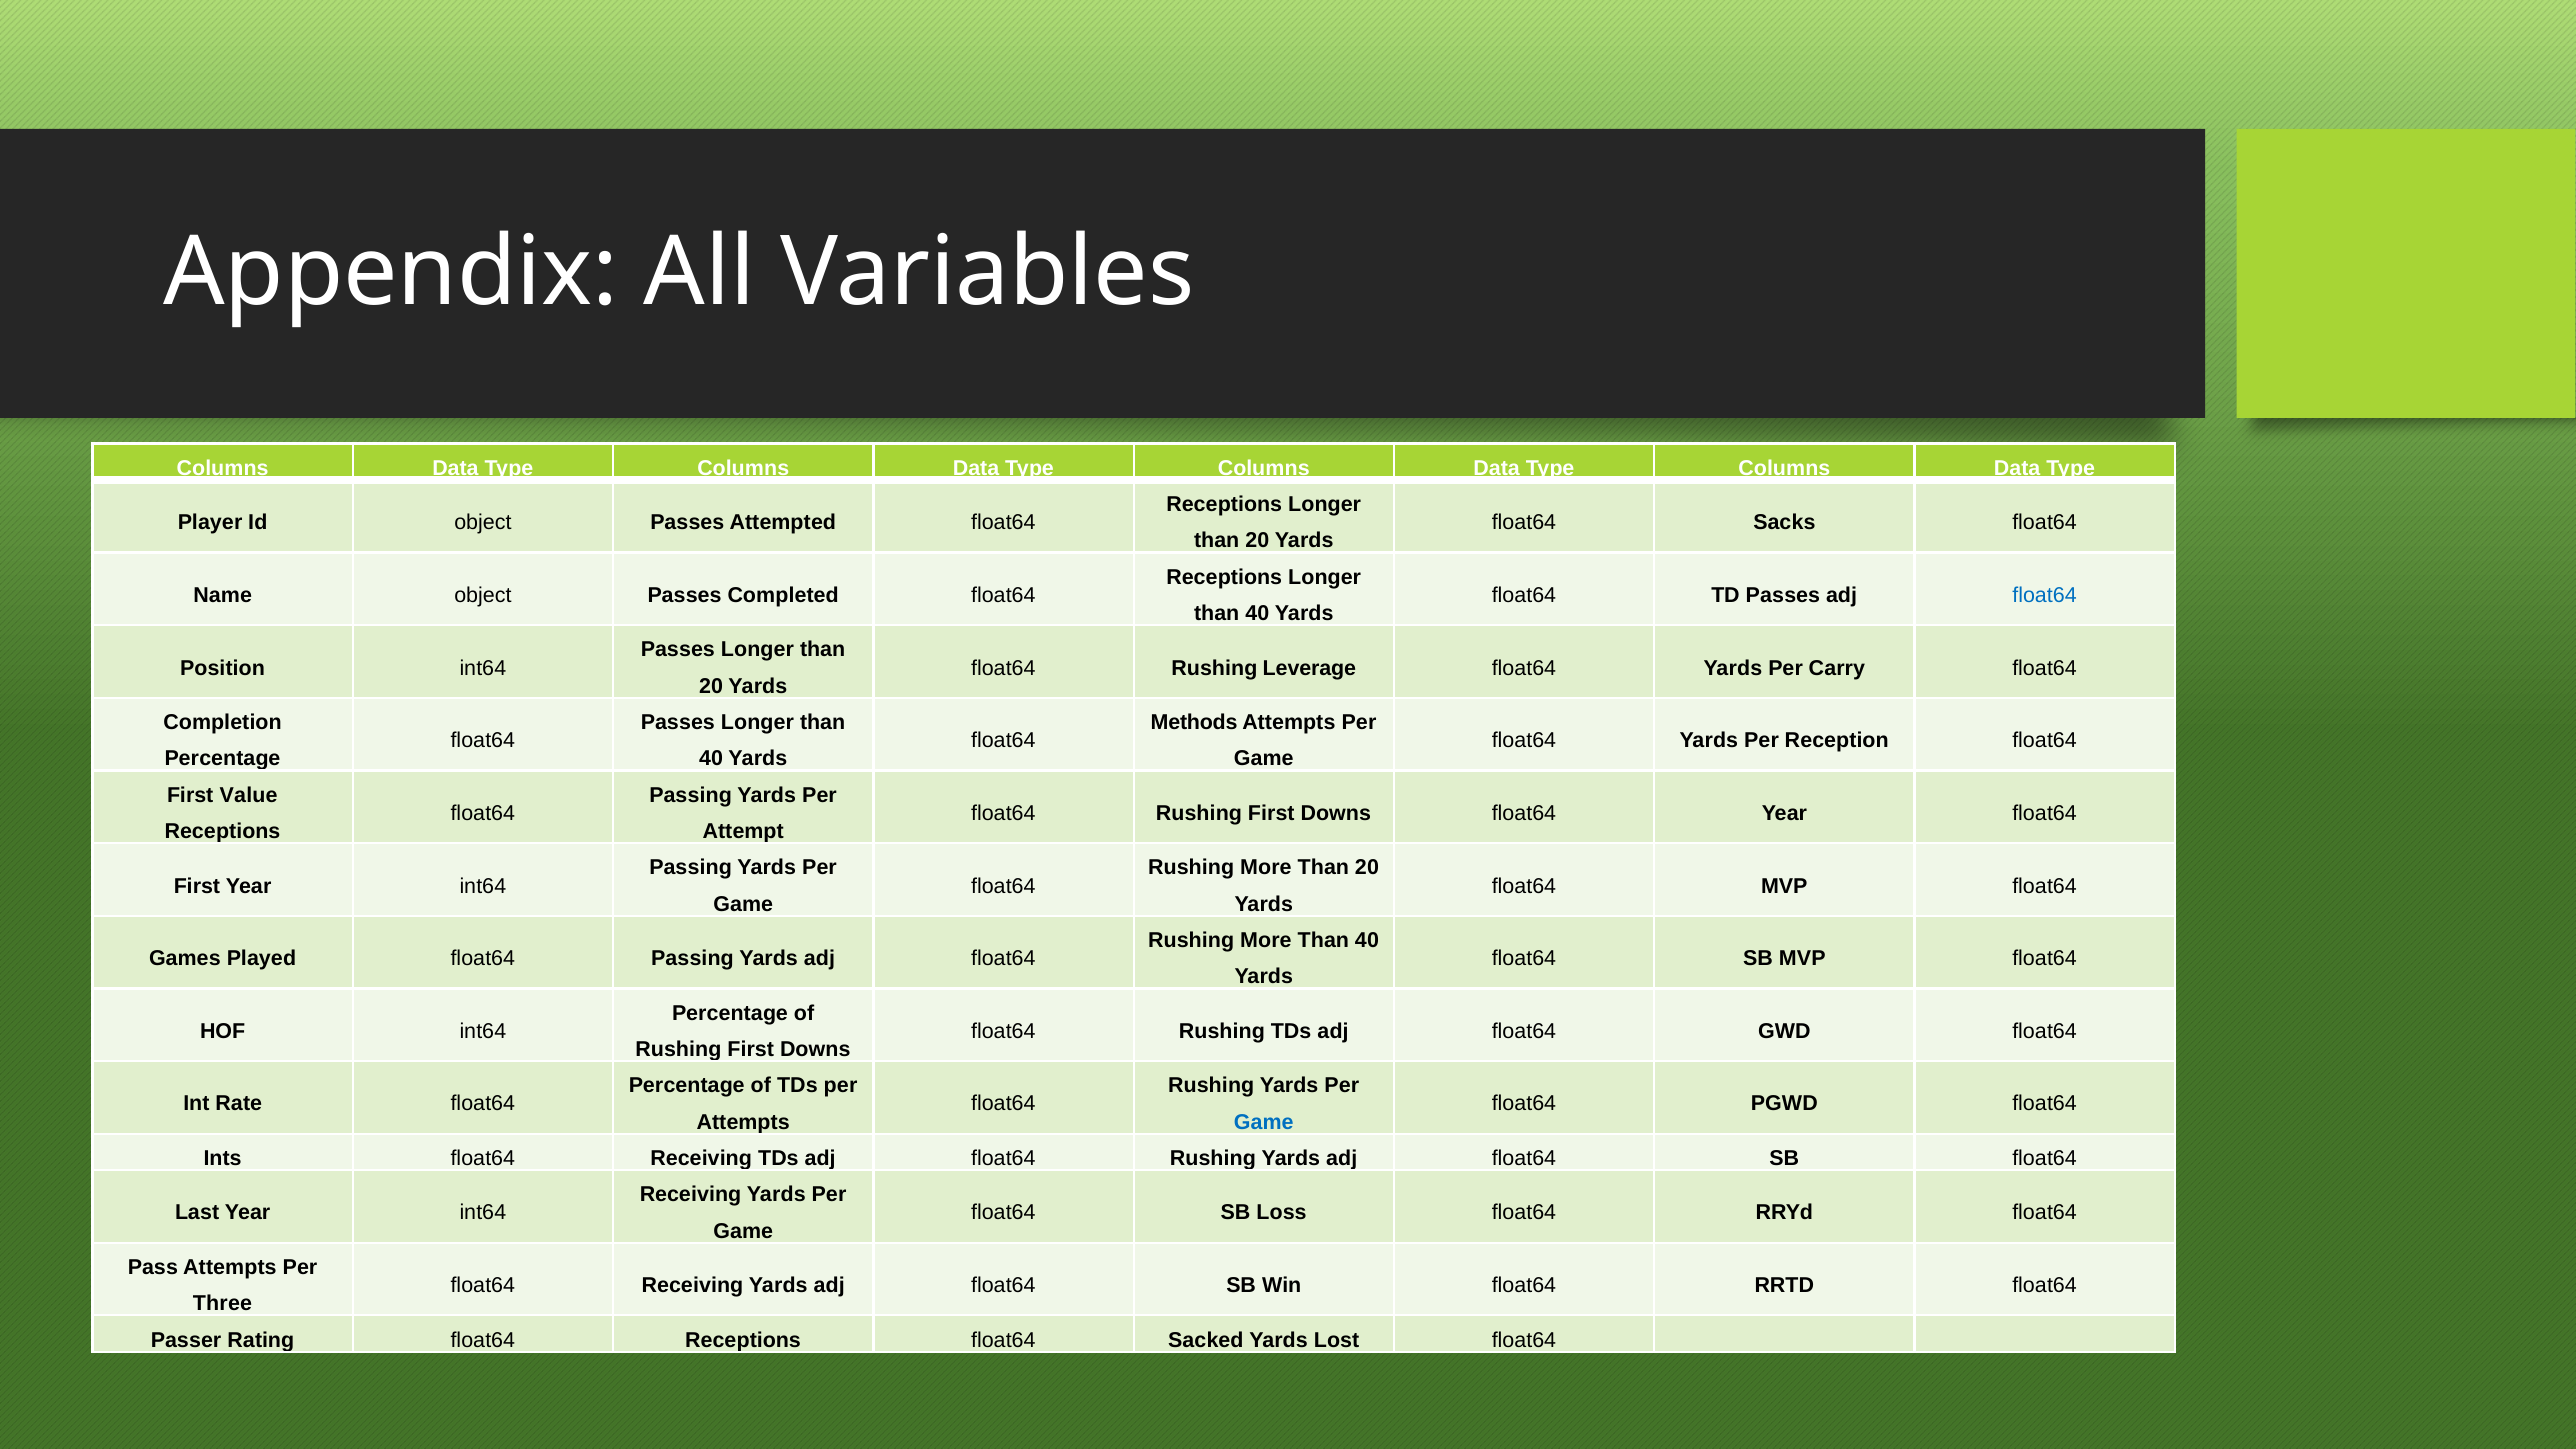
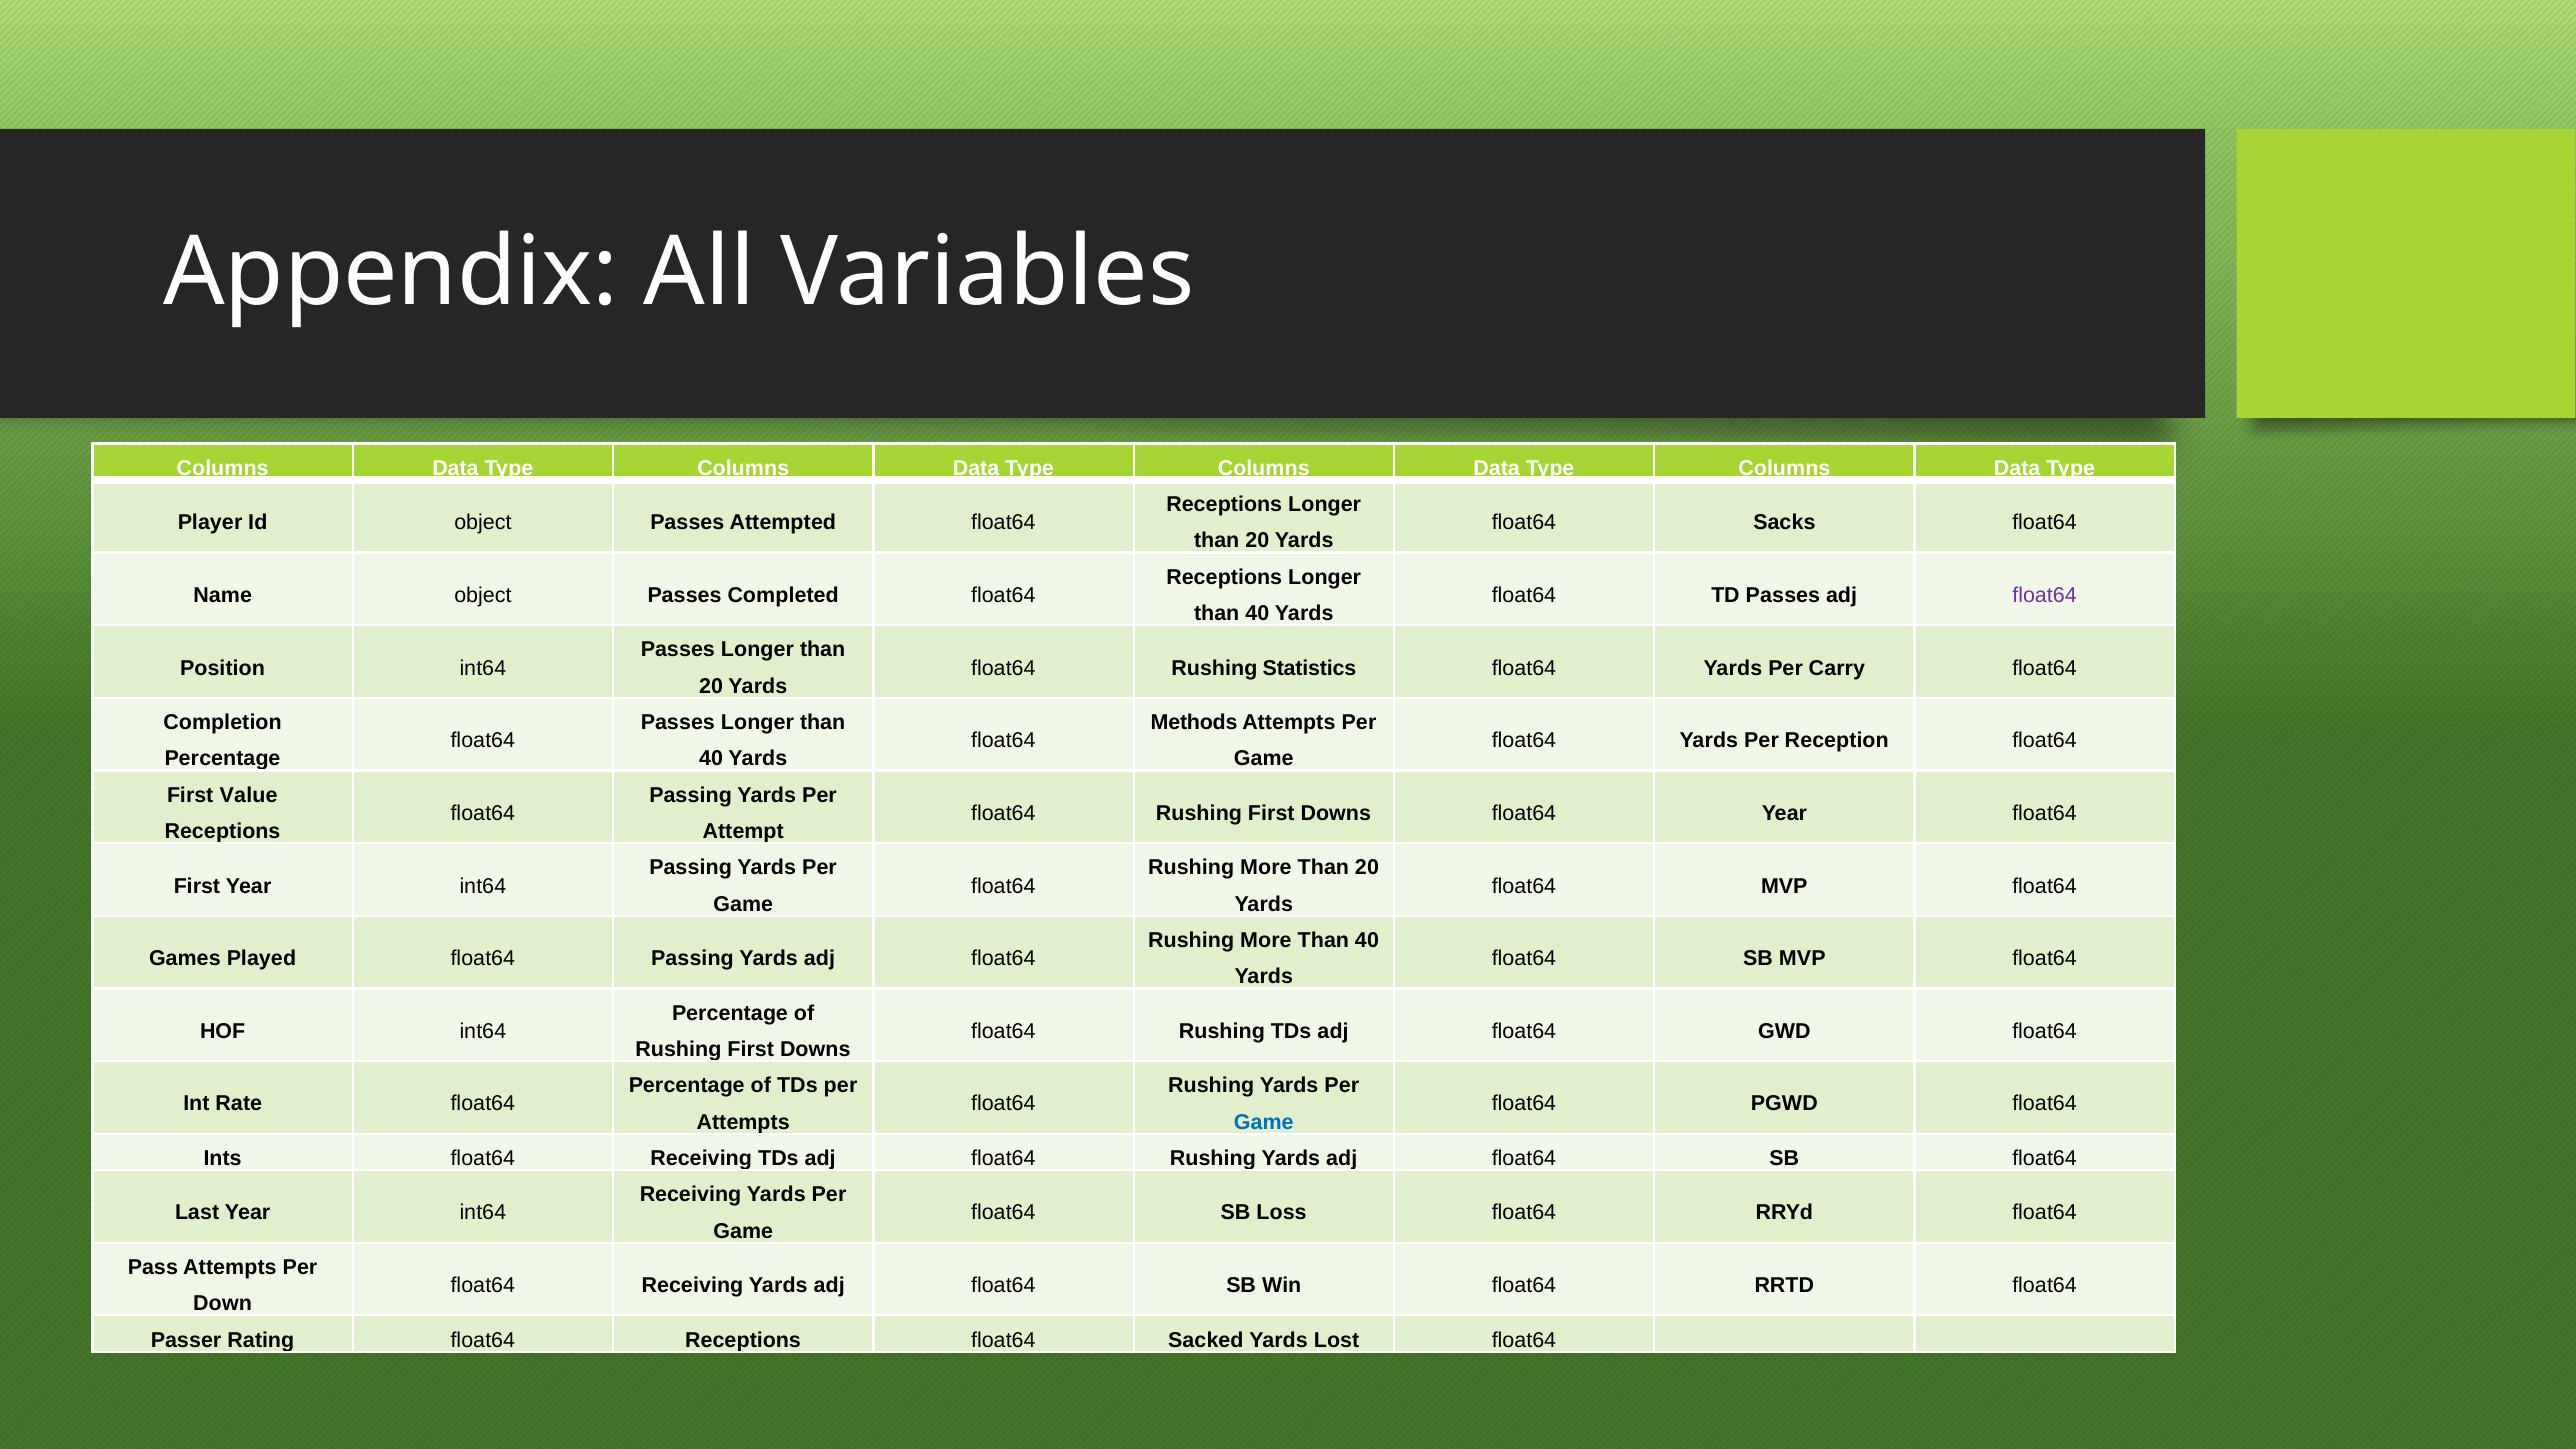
float64 at (2045, 595) colour: blue -> purple
Leverage: Leverage -> Statistics
Three: Three -> Down
